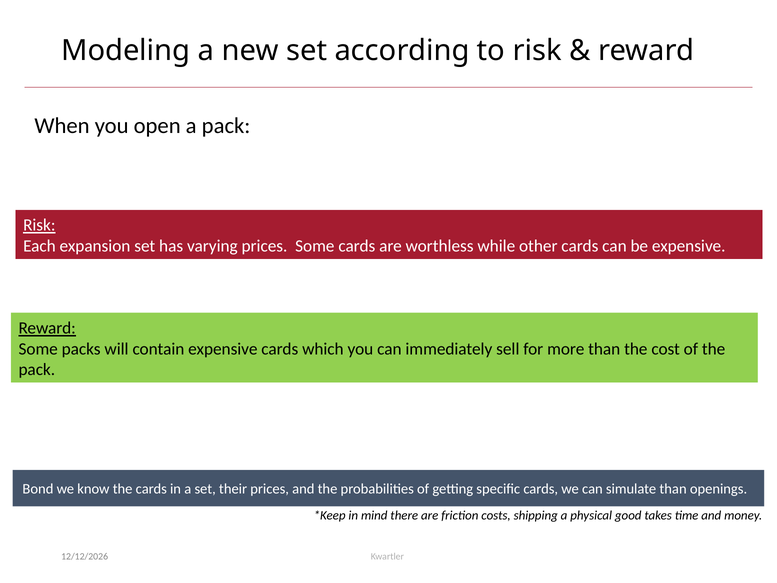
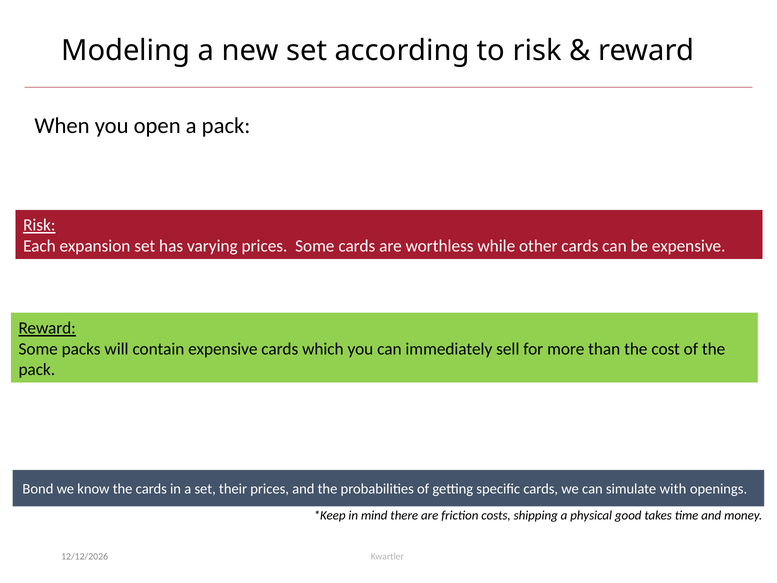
simulate than: than -> with
